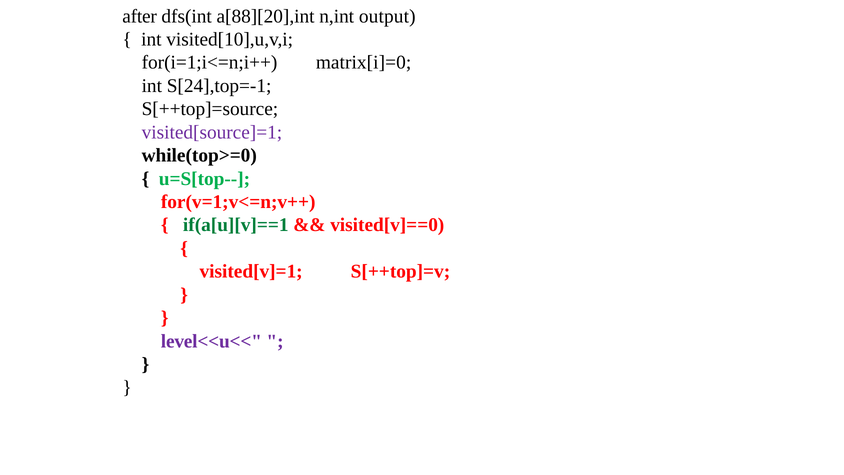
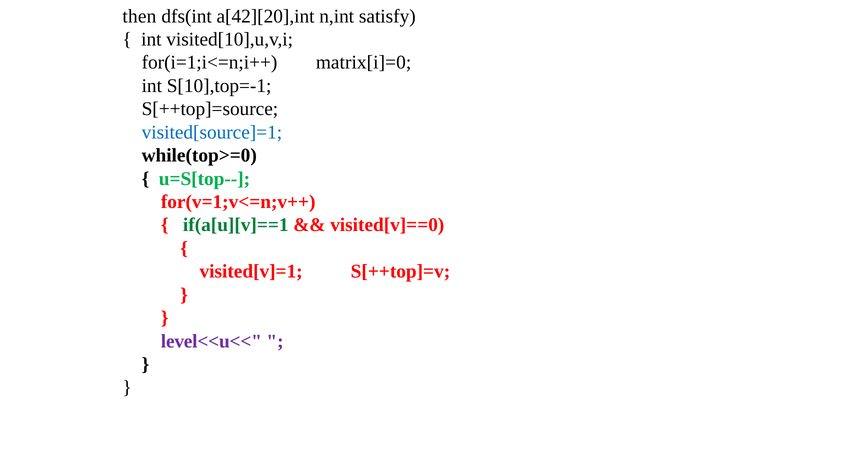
after: after -> then
a[88][20],int: a[88][20],int -> a[42][20],int
output: output -> satisfy
S[24],top=-1: S[24],top=-1 -> S[10],top=-1
visited[source]=1 colour: purple -> blue
